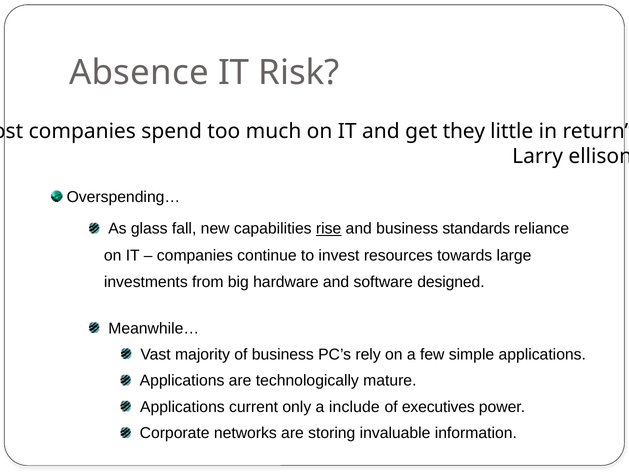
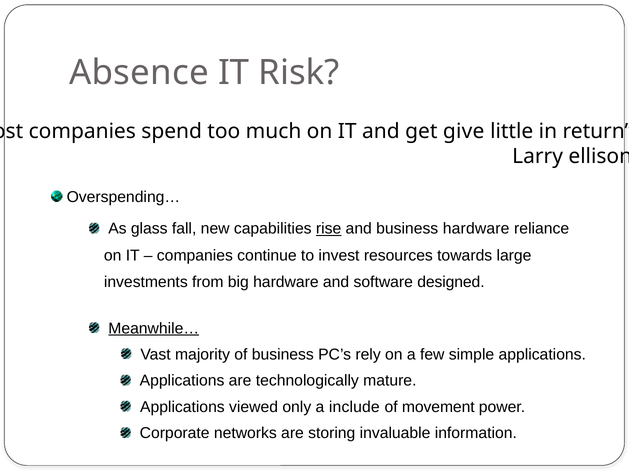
they: they -> give
business standards: standards -> hardware
Meanwhile… underline: none -> present
current: current -> viewed
executives: executives -> movement
